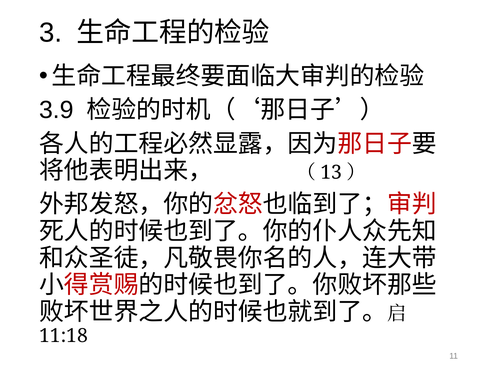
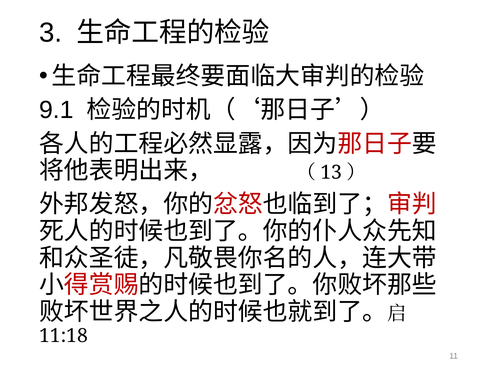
3.9: 3.9 -> 9.1
